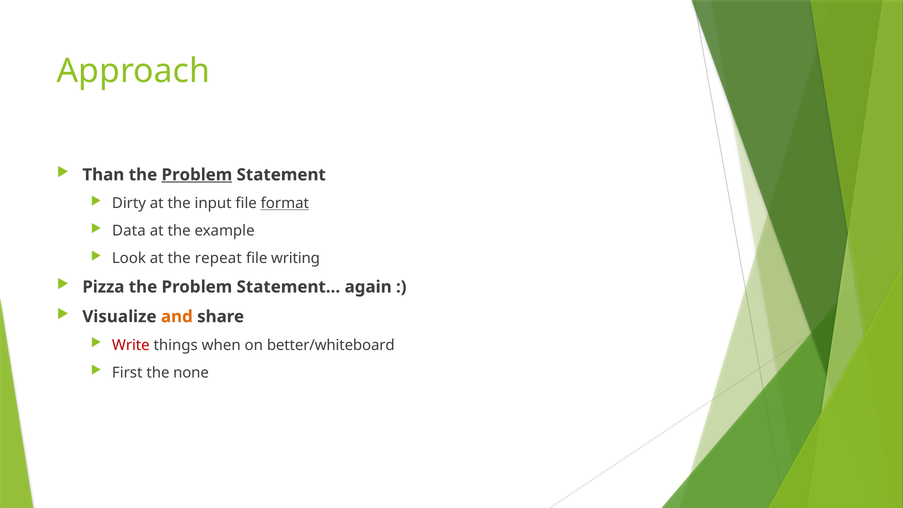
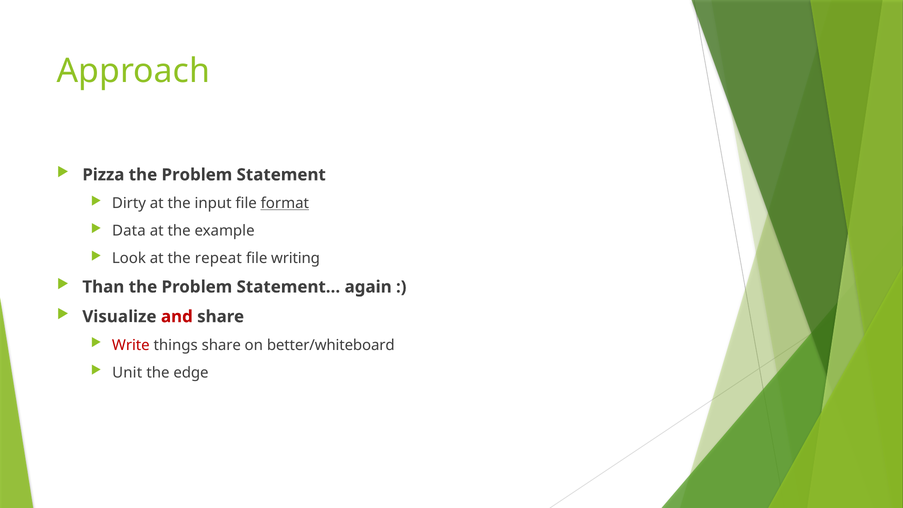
Than: Than -> Pizza
Problem at (197, 175) underline: present -> none
Pizza: Pizza -> Than
and colour: orange -> red
things when: when -> share
First: First -> Unit
none: none -> edge
